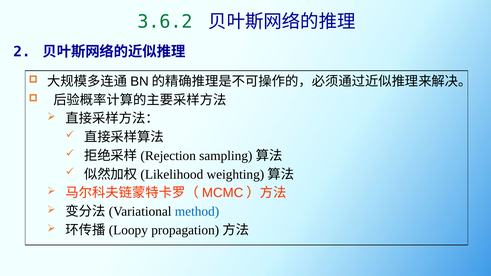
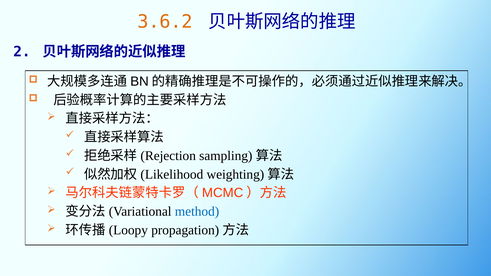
3.6.2 colour: green -> orange
